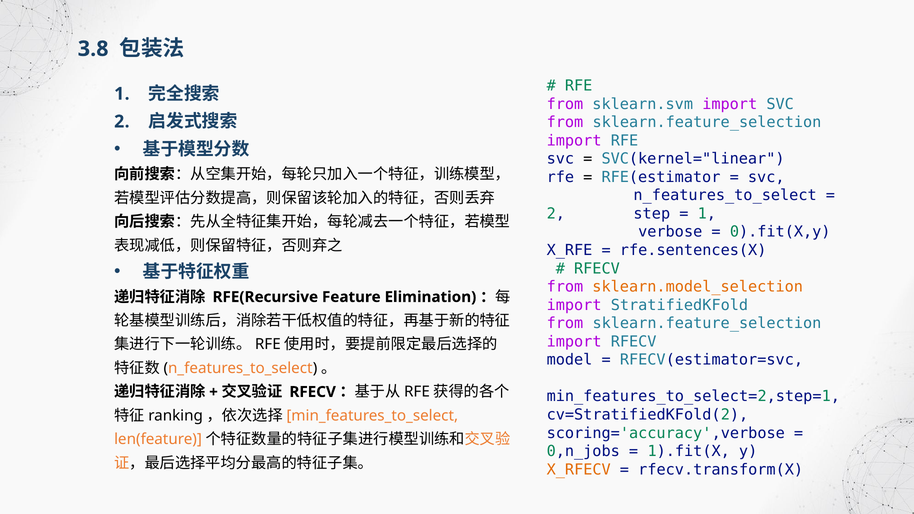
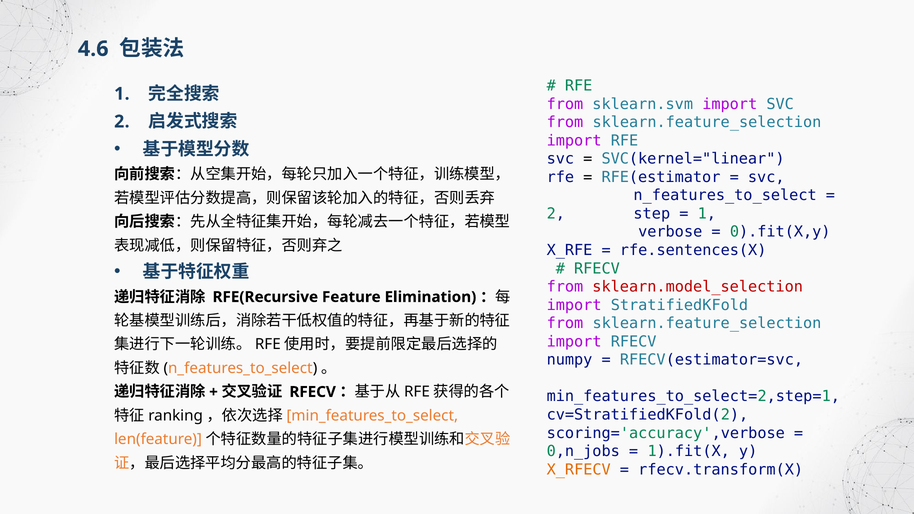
3.8: 3.8 -> 4.6
sklearn.model_selection colour: orange -> red
model: model -> numpy
